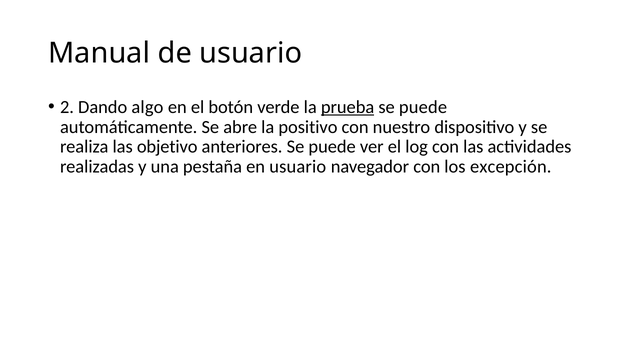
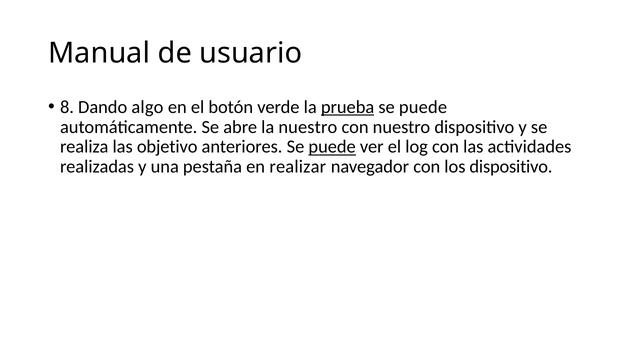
2: 2 -> 8
la positivo: positivo -> nuestro
puede at (332, 147) underline: none -> present
en usuario: usuario -> realizar
los excepción: excepción -> dispositivo
